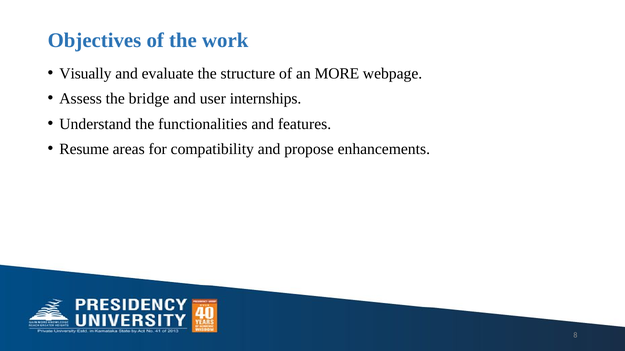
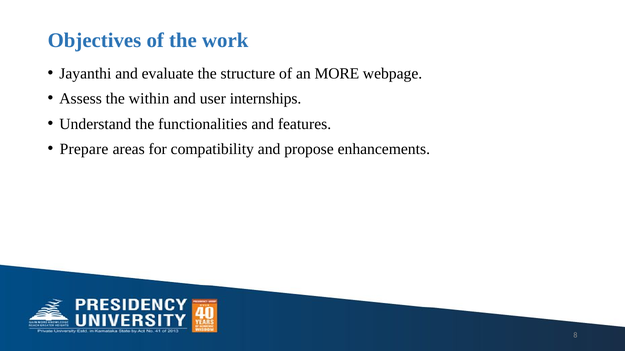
Visually: Visually -> Jayanthi
bridge: bridge -> within
Resume: Resume -> Prepare
